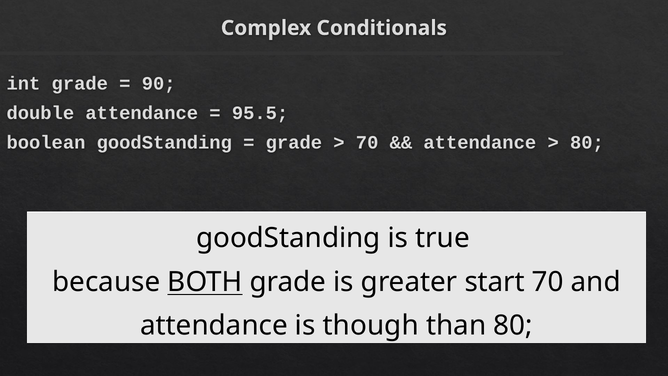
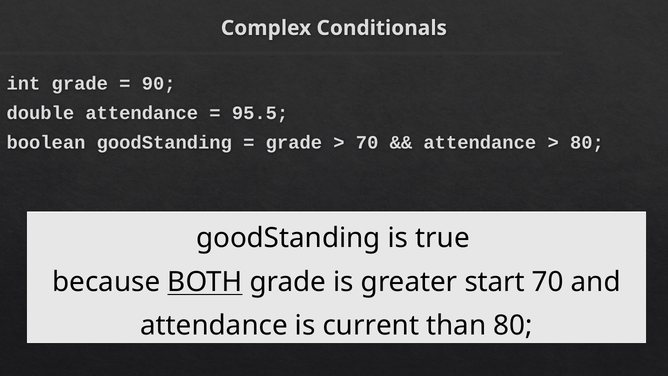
though: though -> current
